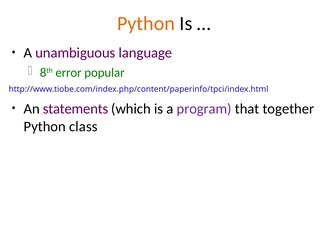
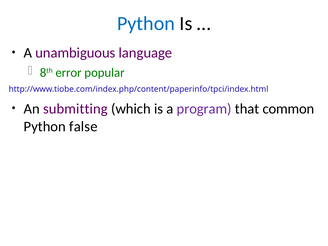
Python at (146, 23) colour: orange -> blue
statements: statements -> submitting
together: together -> common
class: class -> false
